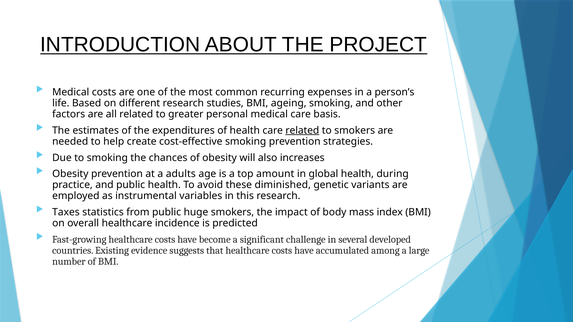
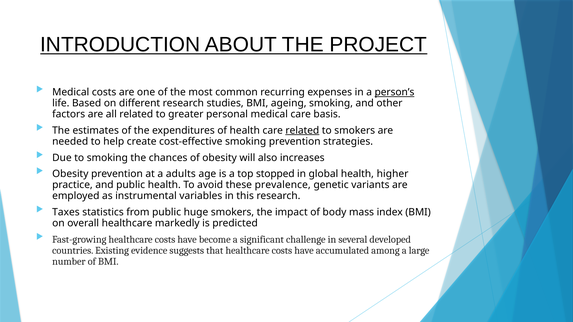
person’s underline: none -> present
amount: amount -> stopped
during: during -> higher
diminished: diminished -> prevalence
incidence: incidence -> markedly
